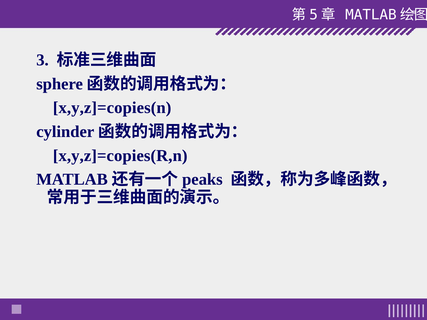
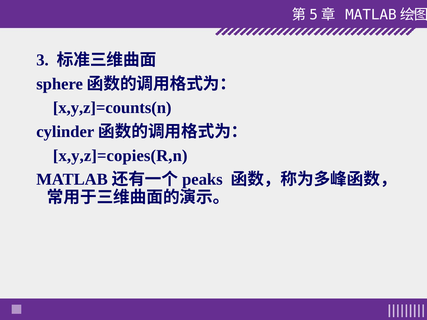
x,y,z]=copies(n: x,y,z]=copies(n -> x,y,z]=counts(n
